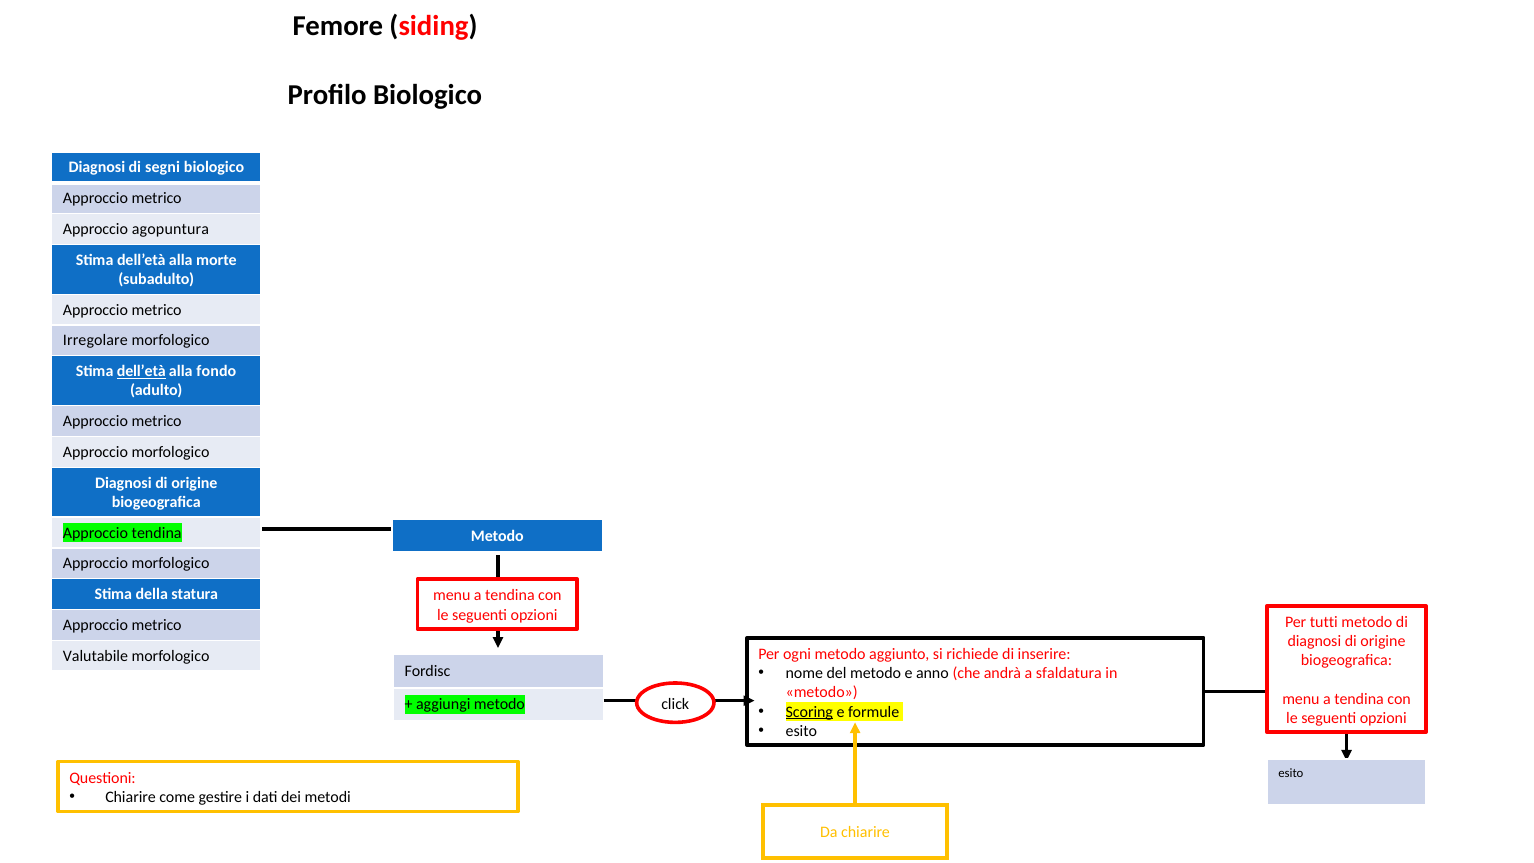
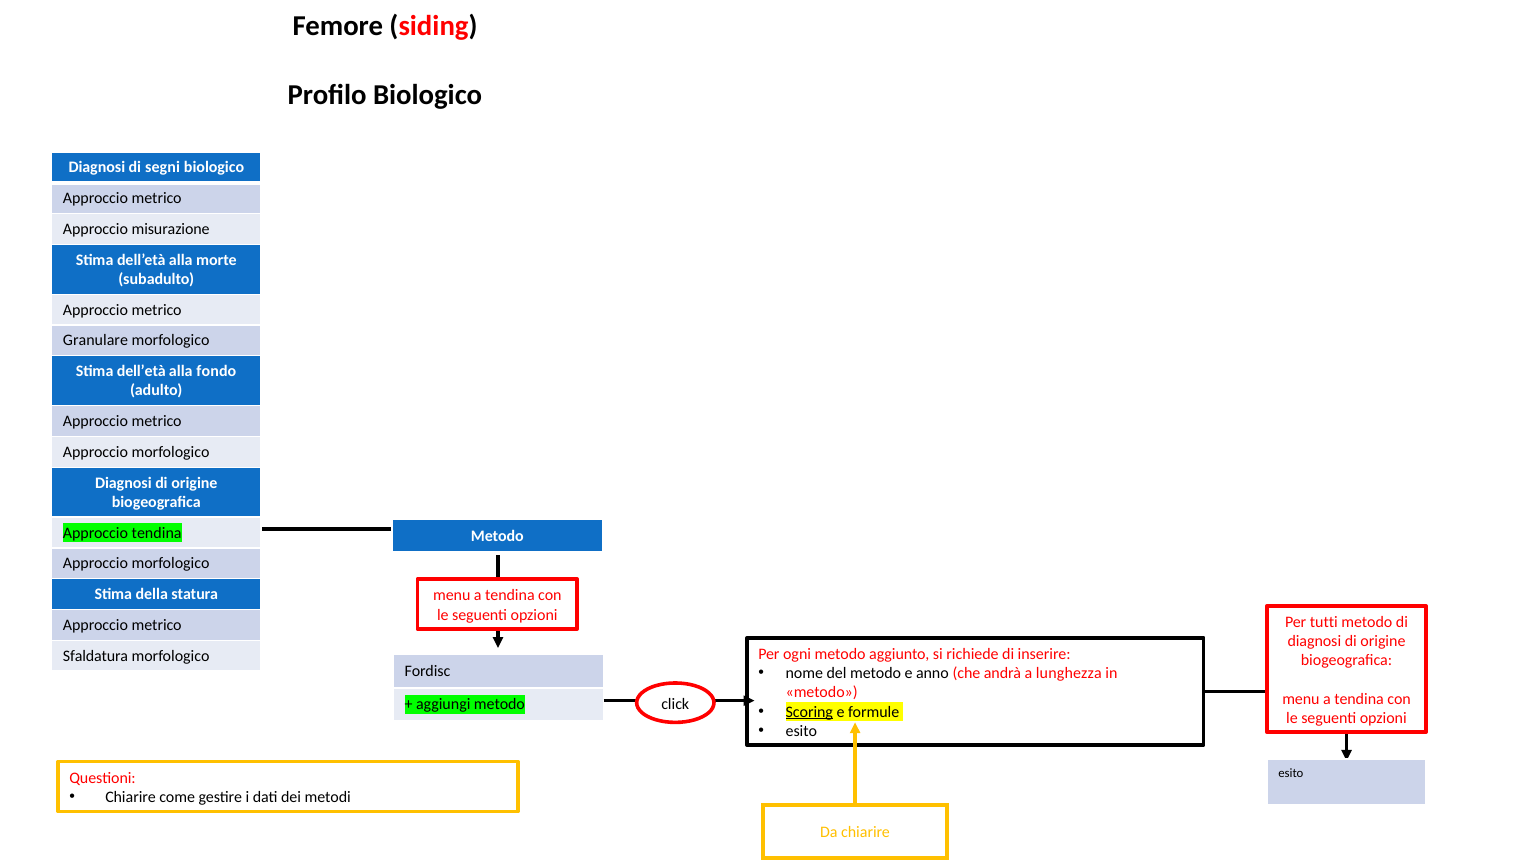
agopuntura: agopuntura -> misurazione
Irregolare: Irregolare -> Granulare
dell’età at (141, 371) underline: present -> none
Valutabile: Valutabile -> Sfaldatura
sfaldatura: sfaldatura -> lunghezza
